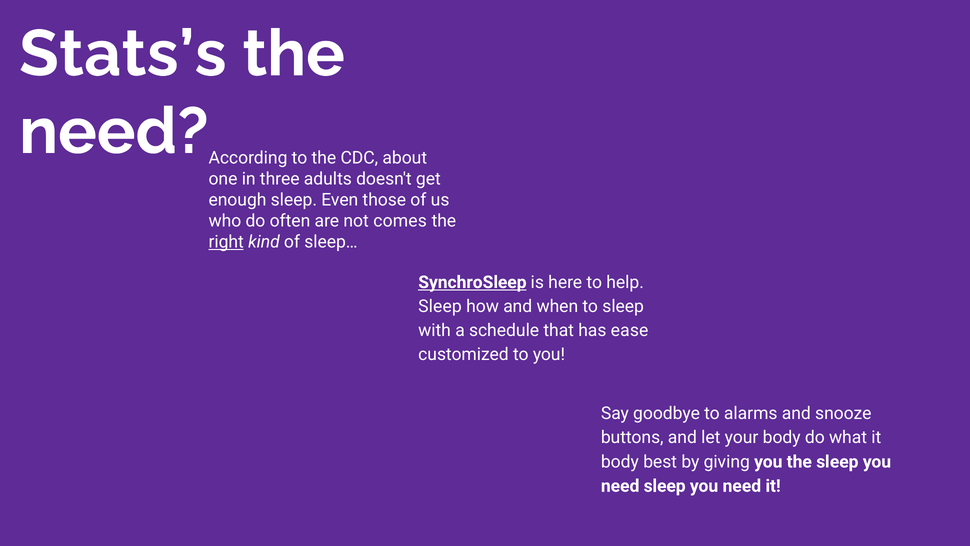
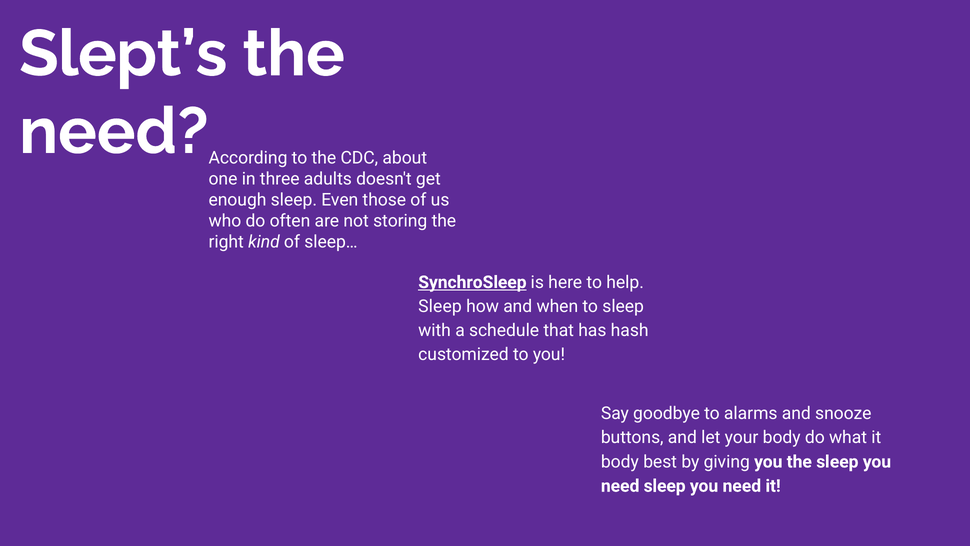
Stats’s: Stats’s -> Slept’s
comes: comes -> storing
right underline: present -> none
ease: ease -> hash
